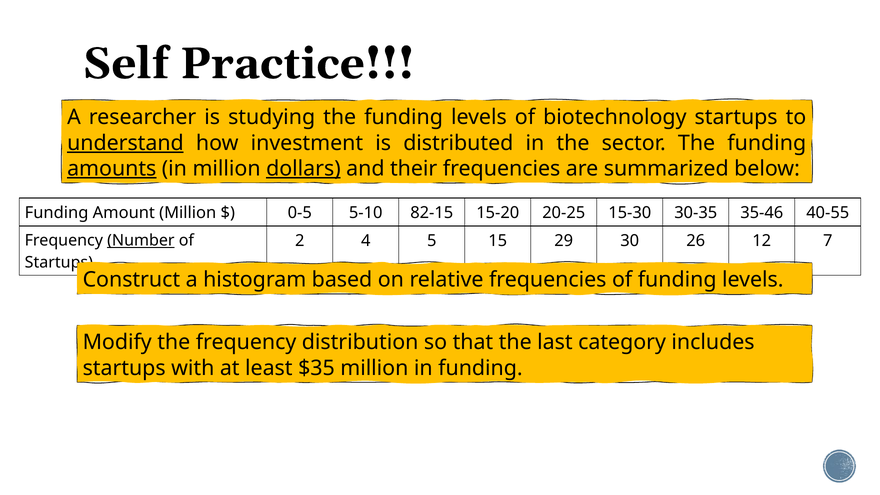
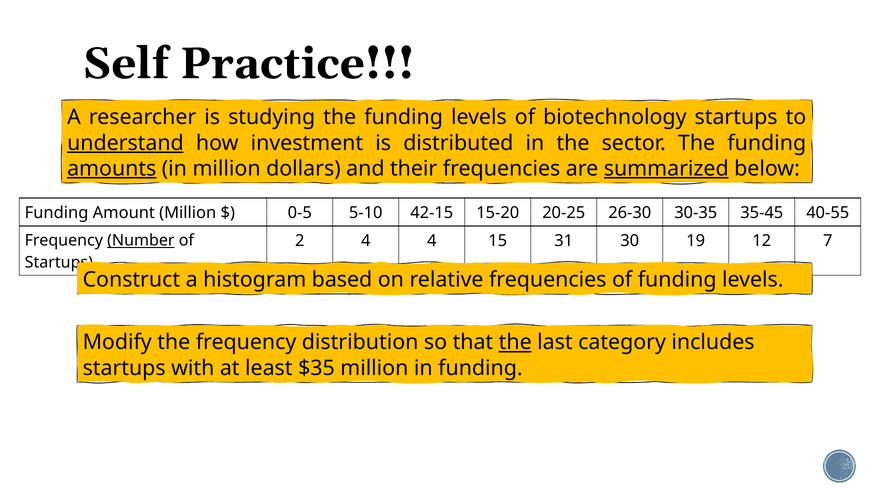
dollars underline: present -> none
summarized underline: none -> present
82-15: 82-15 -> 42-15
15-30: 15-30 -> 26-30
35-46: 35-46 -> 35-45
4 5: 5 -> 4
29: 29 -> 31
26: 26 -> 19
the at (515, 342) underline: none -> present
